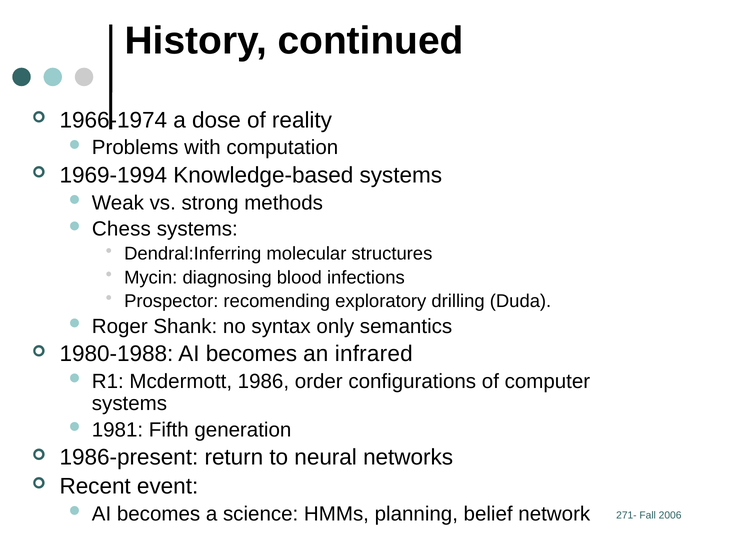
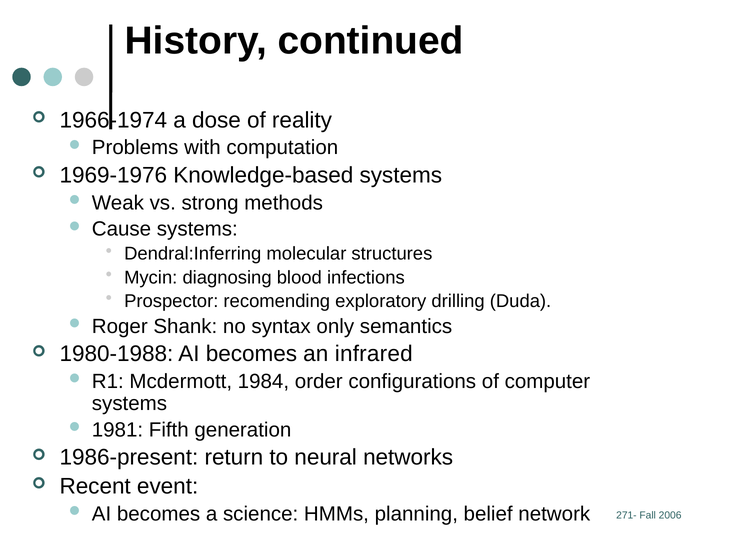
1969-1994: 1969-1994 -> 1969-1976
Chess: Chess -> Cause
1986: 1986 -> 1984
